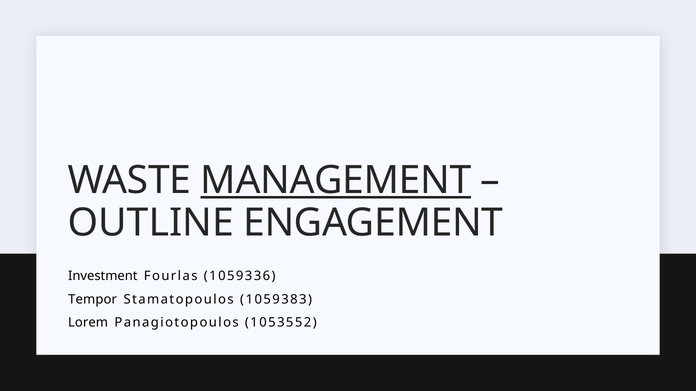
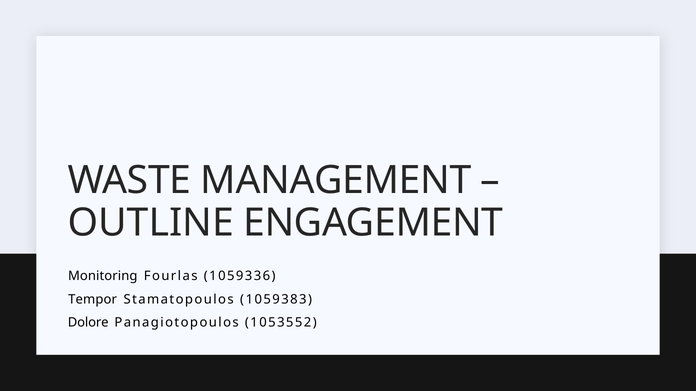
MANAGEMENT underline: present -> none
Investment: Investment -> Monitoring
Lorem: Lorem -> Dolore
